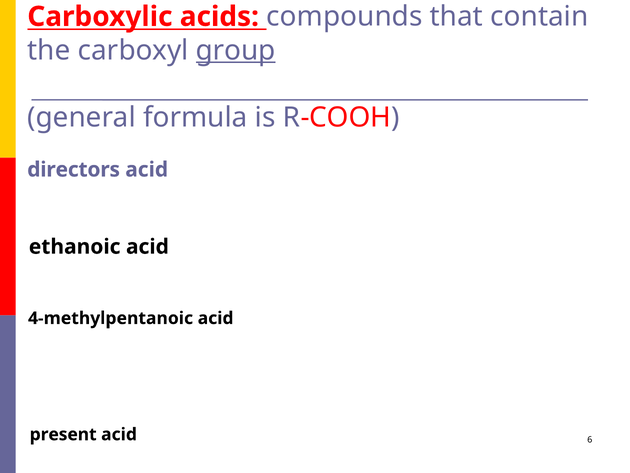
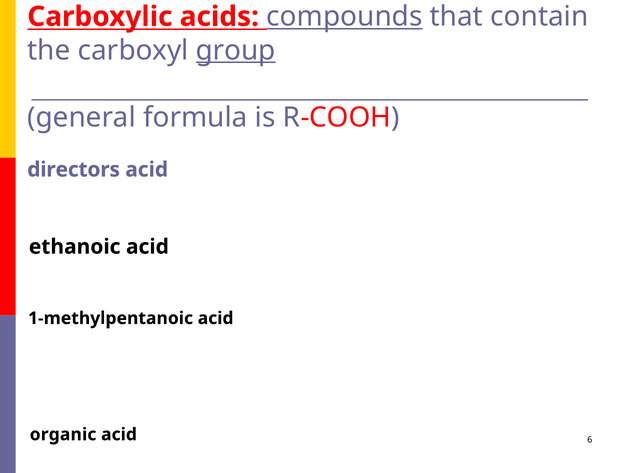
compounds underline: none -> present
4-methylpentanoic: 4-methylpentanoic -> 1-methylpentanoic
present: present -> organic
